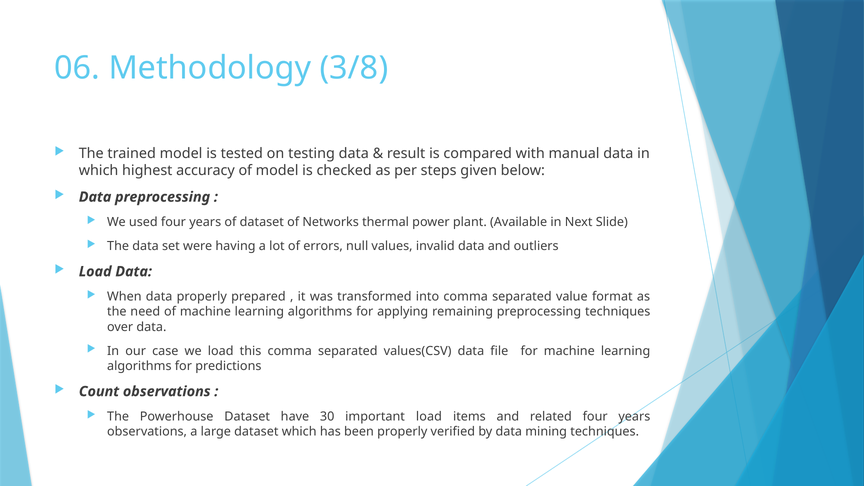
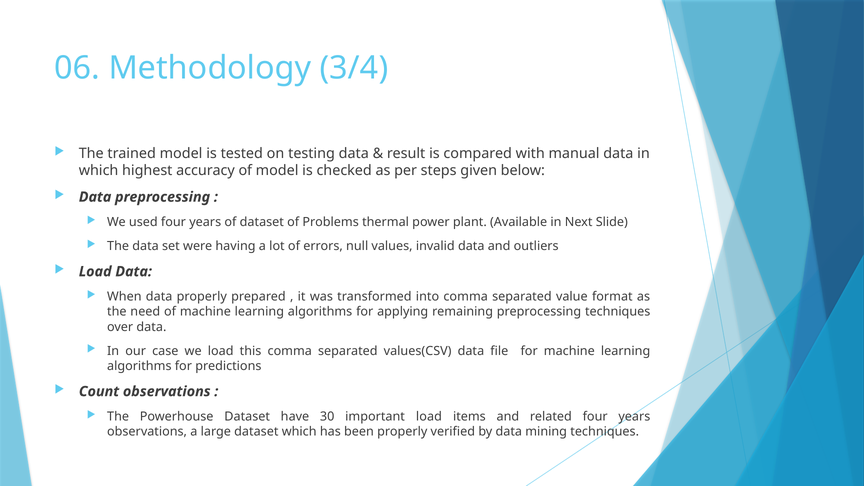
3/8: 3/8 -> 3/4
Networks: Networks -> Problems
